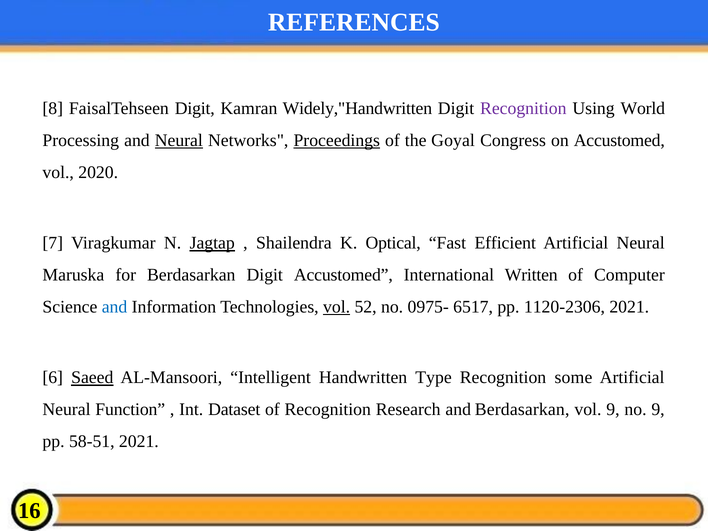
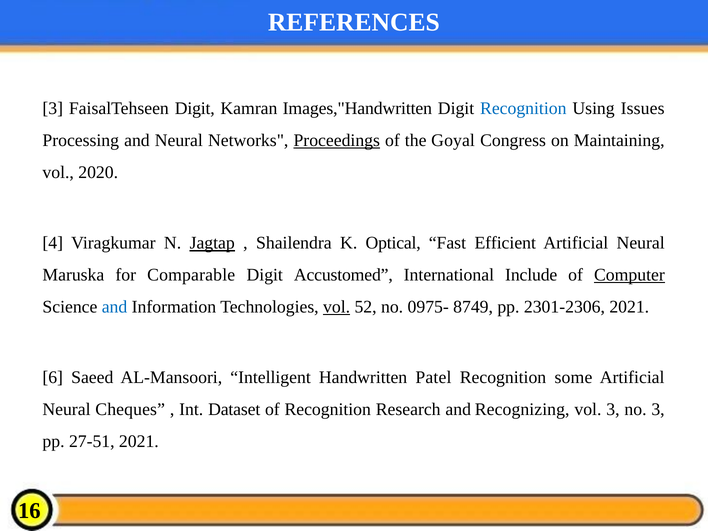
8 at (53, 109): 8 -> 3
Widely,"Handwritten: Widely,"Handwritten -> Images,"Handwritten
Recognition at (523, 109) colour: purple -> blue
World: World -> Issues
Neural at (179, 140) underline: present -> none
on Accustomed: Accustomed -> Maintaining
7: 7 -> 4
for Berdasarkan: Berdasarkan -> Comparable
Written: Written -> Include
Computer underline: none -> present
6517: 6517 -> 8749
1120-2306: 1120-2306 -> 2301-2306
Saeed underline: present -> none
Type: Type -> Patel
Function: Function -> Cheques
and Berdasarkan: Berdasarkan -> Recognizing
vol 9: 9 -> 3
no 9: 9 -> 3
58-51: 58-51 -> 27-51
